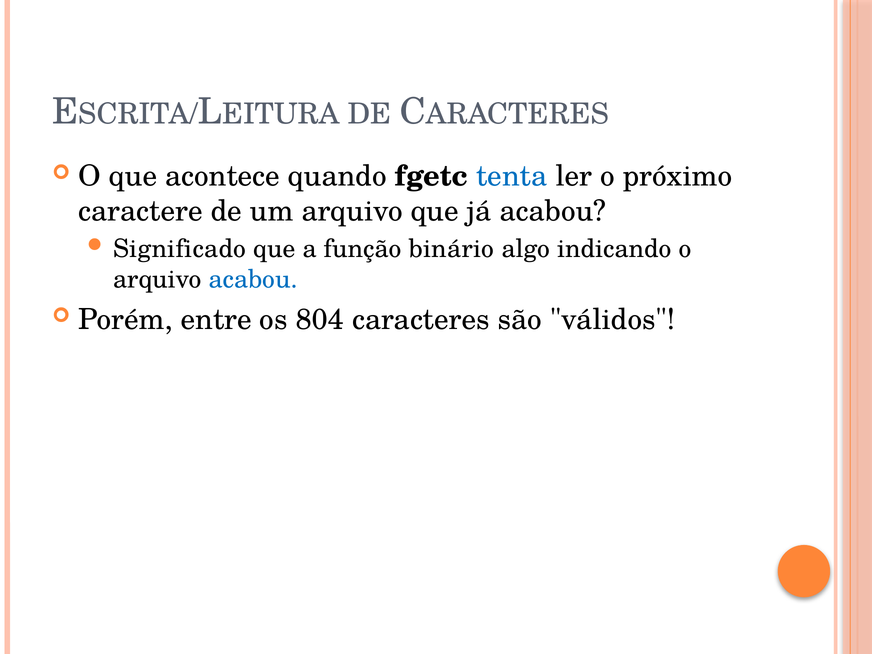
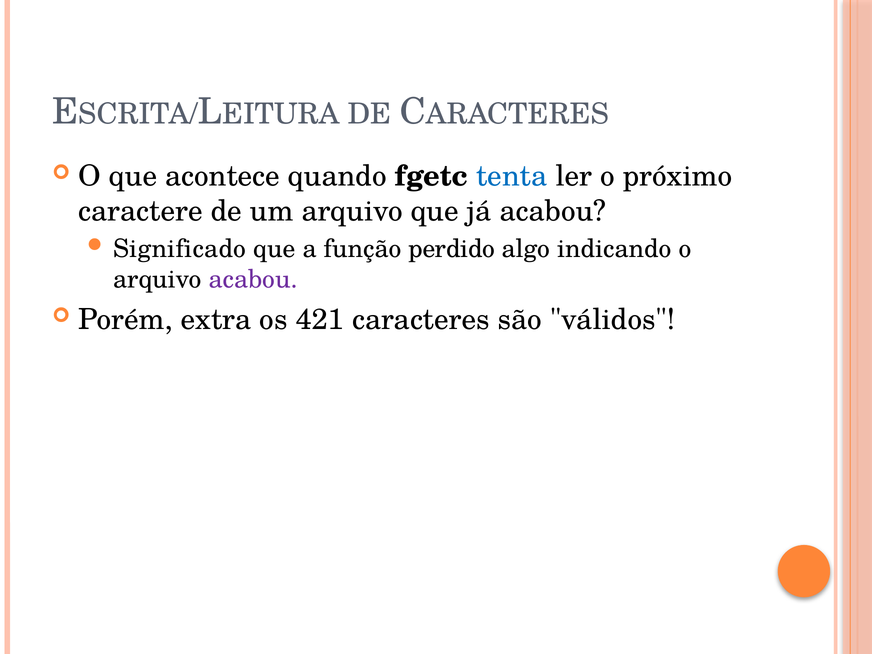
binário: binário -> perdido
acabou at (253, 279) colour: blue -> purple
entre: entre -> extra
804: 804 -> 421
